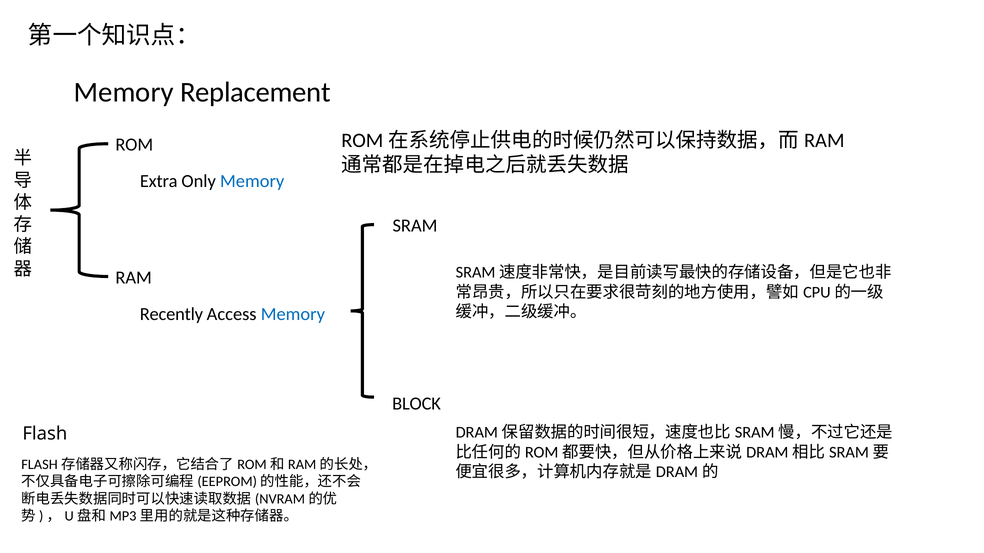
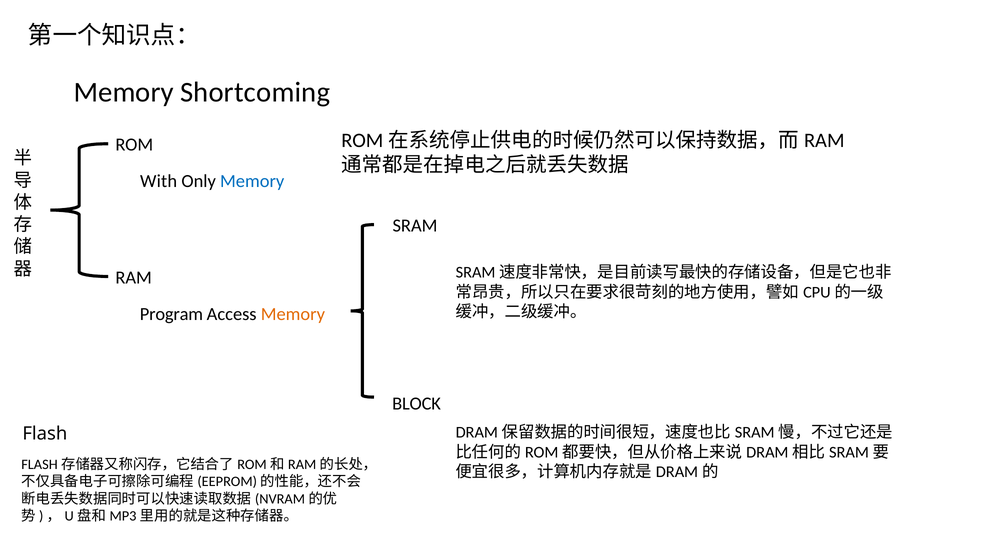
Replacement: Replacement -> Shortcoming
Extra: Extra -> With
Recently: Recently -> Program
Memory at (293, 314) colour: blue -> orange
